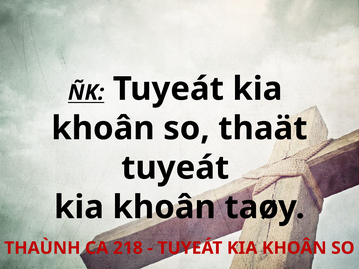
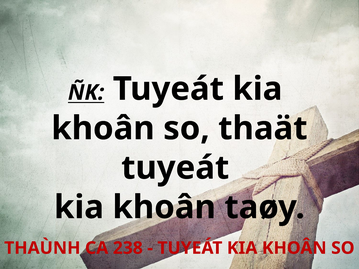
218: 218 -> 238
